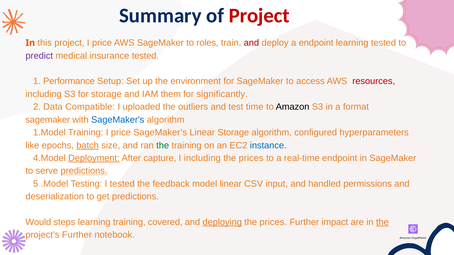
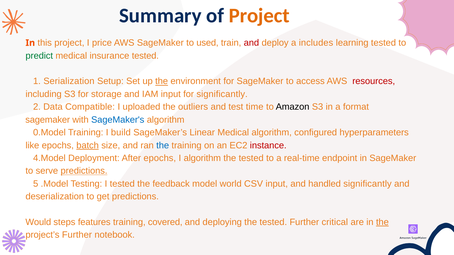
Project at (259, 16) colour: red -> orange
roles: roles -> used
a endpoint: endpoint -> includes
predict colour: purple -> green
Performance: Performance -> Serialization
the at (162, 81) underline: none -> present
IAM them: them -> input
1.Model: 1.Model -> 0.Model
Training I price: price -> build
Linear Storage: Storage -> Medical
the at (163, 146) colour: green -> blue
instance colour: blue -> red
Deployment underline: present -> none
After capture: capture -> epochs
I including: including -> algorithm
prices at (251, 158): prices -> tested
model linear: linear -> world
handled permissions: permissions -> significantly
steps learning: learning -> features
deploying underline: present -> none
prices at (273, 222): prices -> tested
impact: impact -> critical
